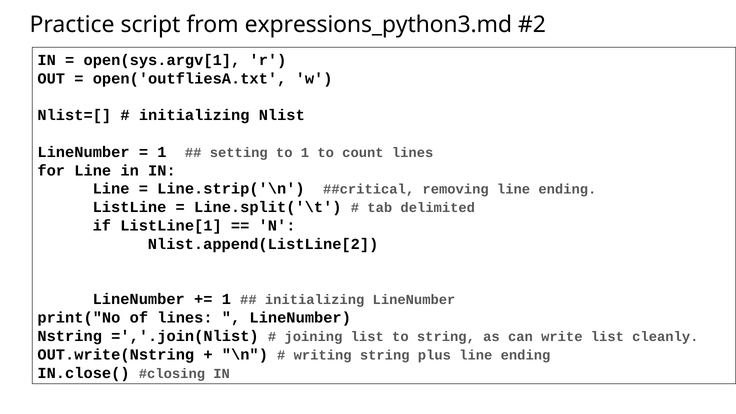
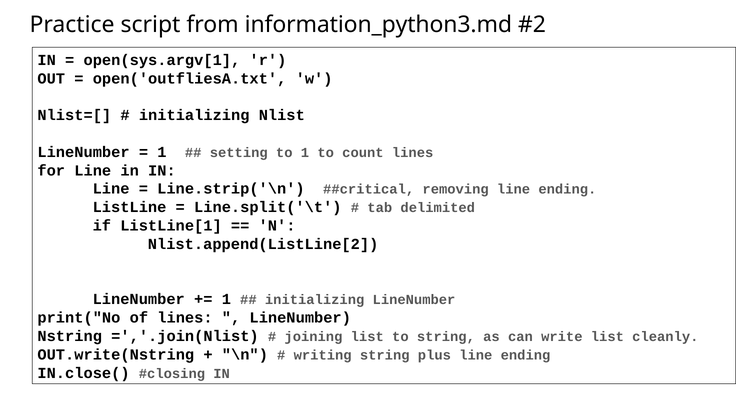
expressions_python3.md: expressions_python3.md -> information_python3.md
